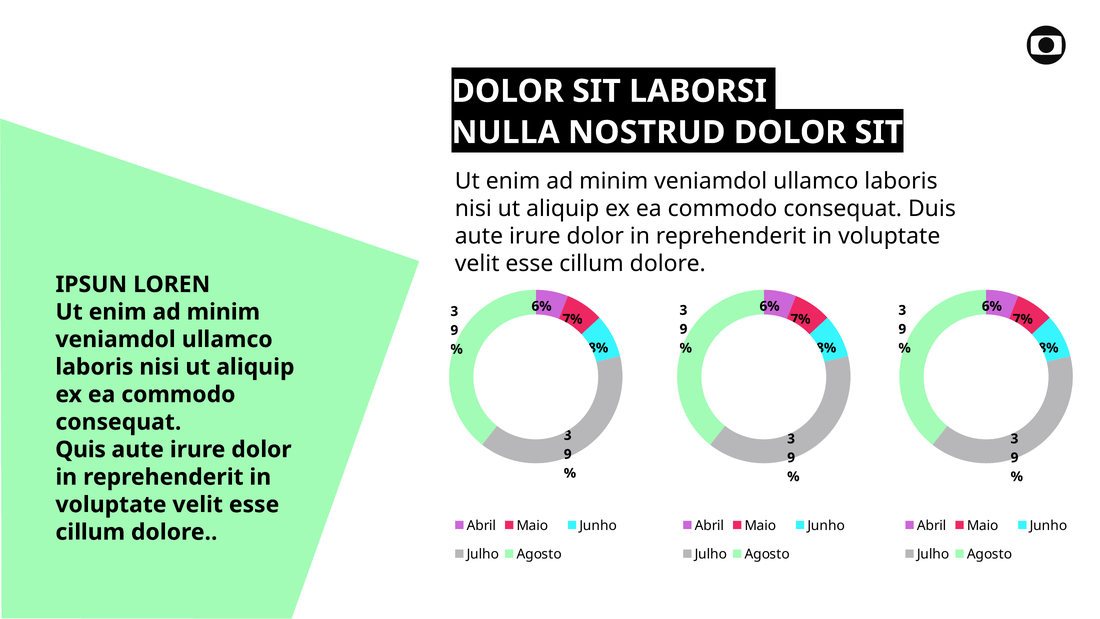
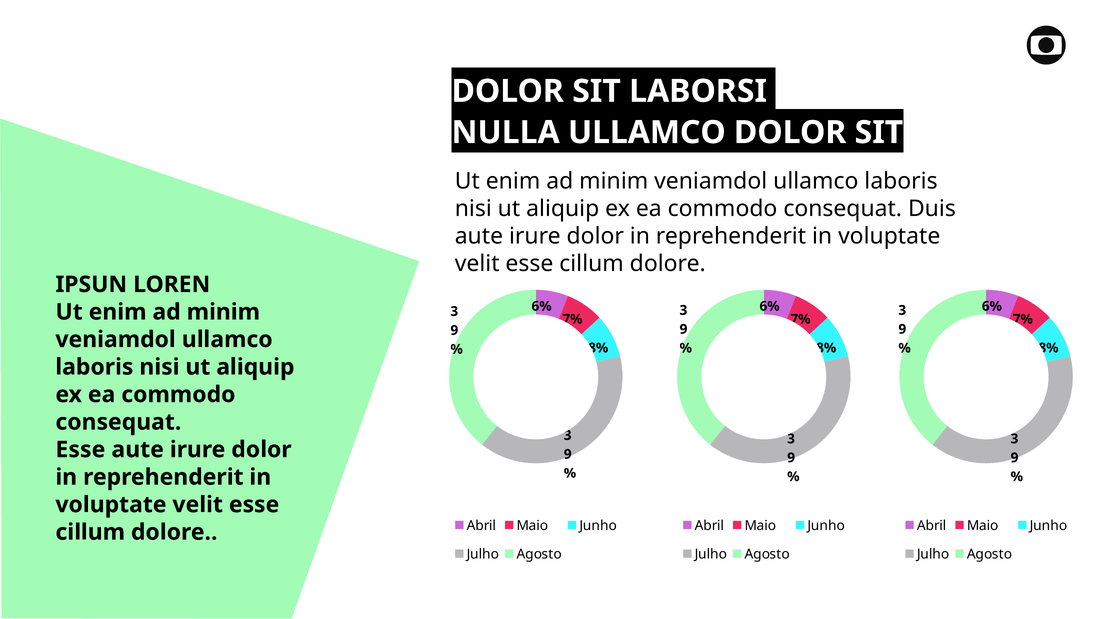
NULLA NOSTRUD: NOSTRUD -> ULLAMCO
Quis at (81, 449): Quis -> Esse
